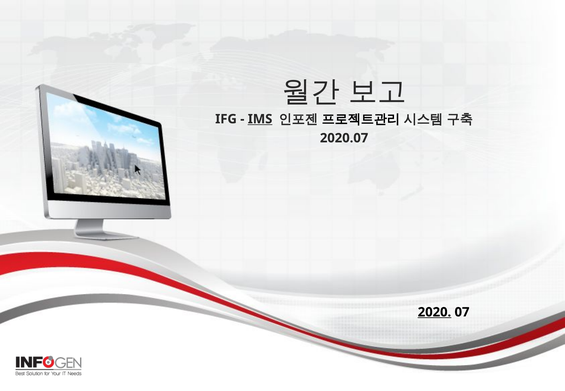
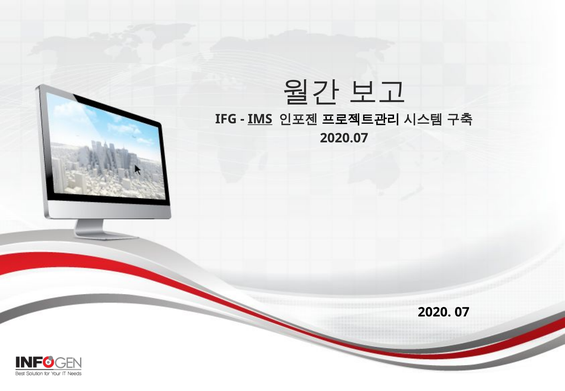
2020 underline: present -> none
